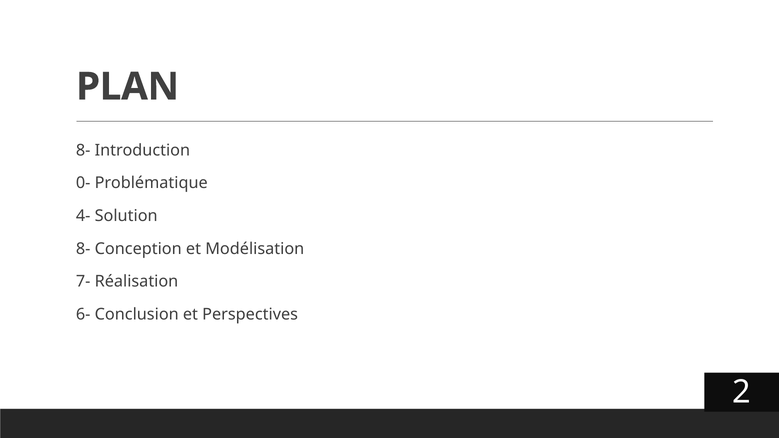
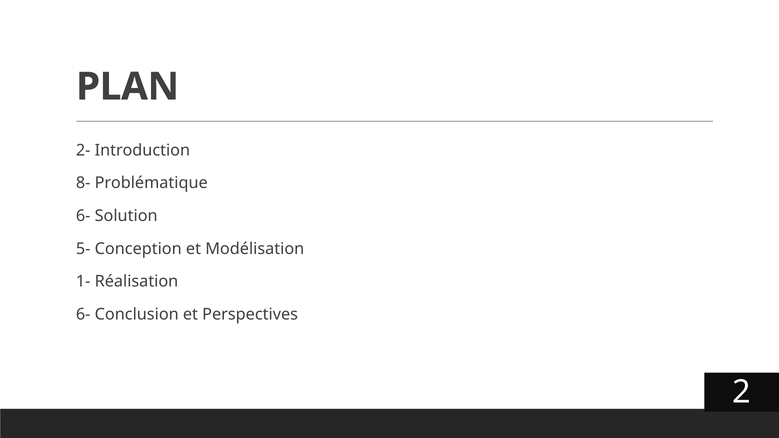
8- at (83, 150): 8- -> 2-
0-: 0- -> 8-
4- at (83, 216): 4- -> 6-
8- at (83, 249): 8- -> 5-
7-: 7- -> 1-
